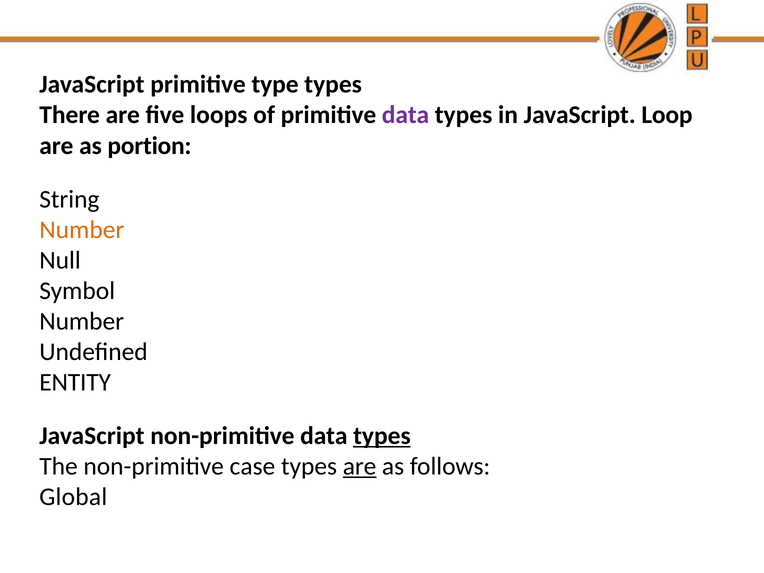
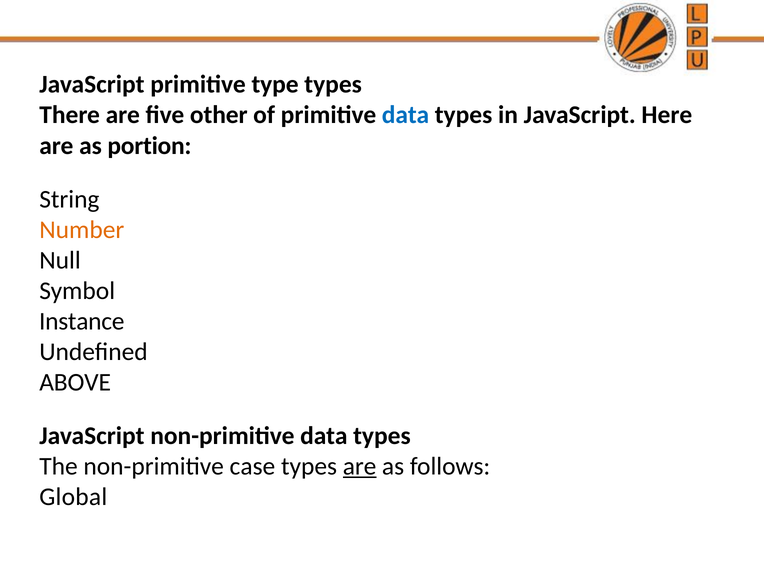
loops: loops -> other
data at (406, 115) colour: purple -> blue
Loop: Loop -> Here
Number at (82, 321): Number -> Instance
ENTITY: ENTITY -> ABOVE
types at (382, 436) underline: present -> none
